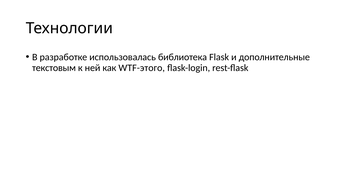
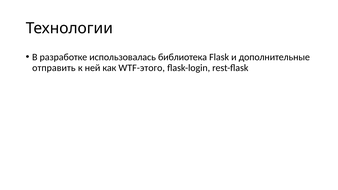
текстовым: текстовым -> отправить
